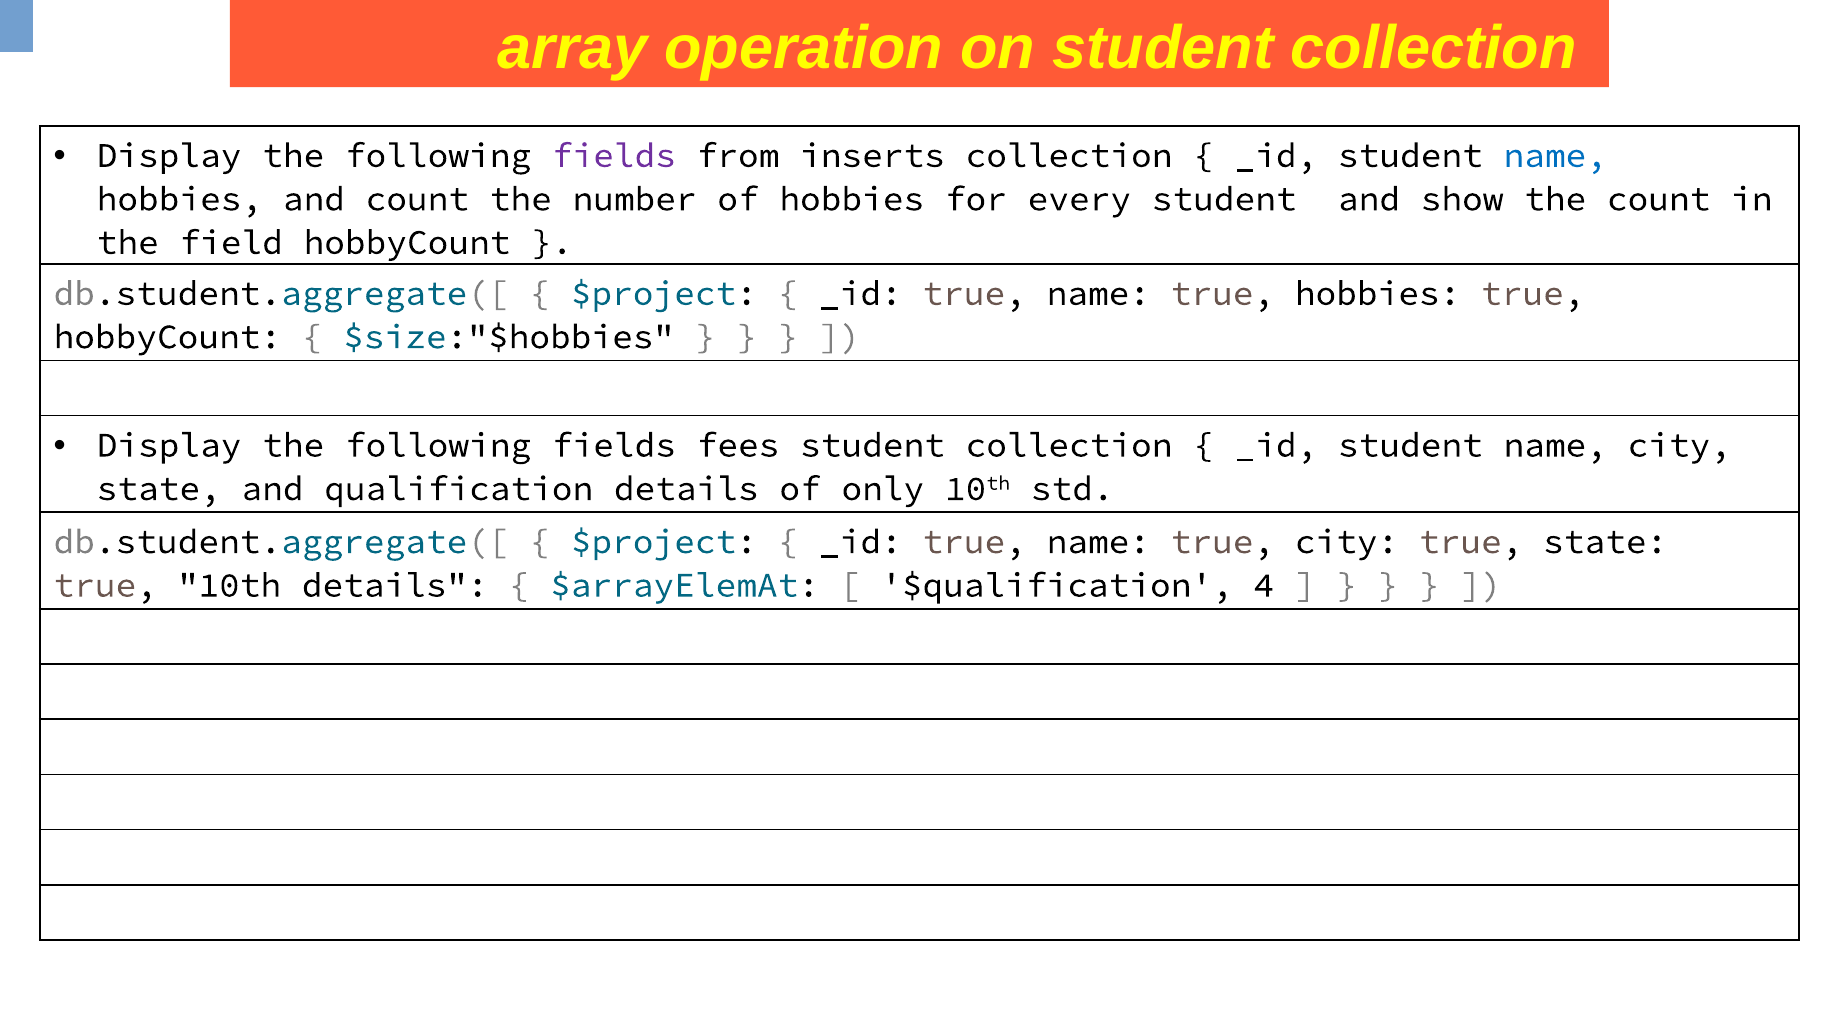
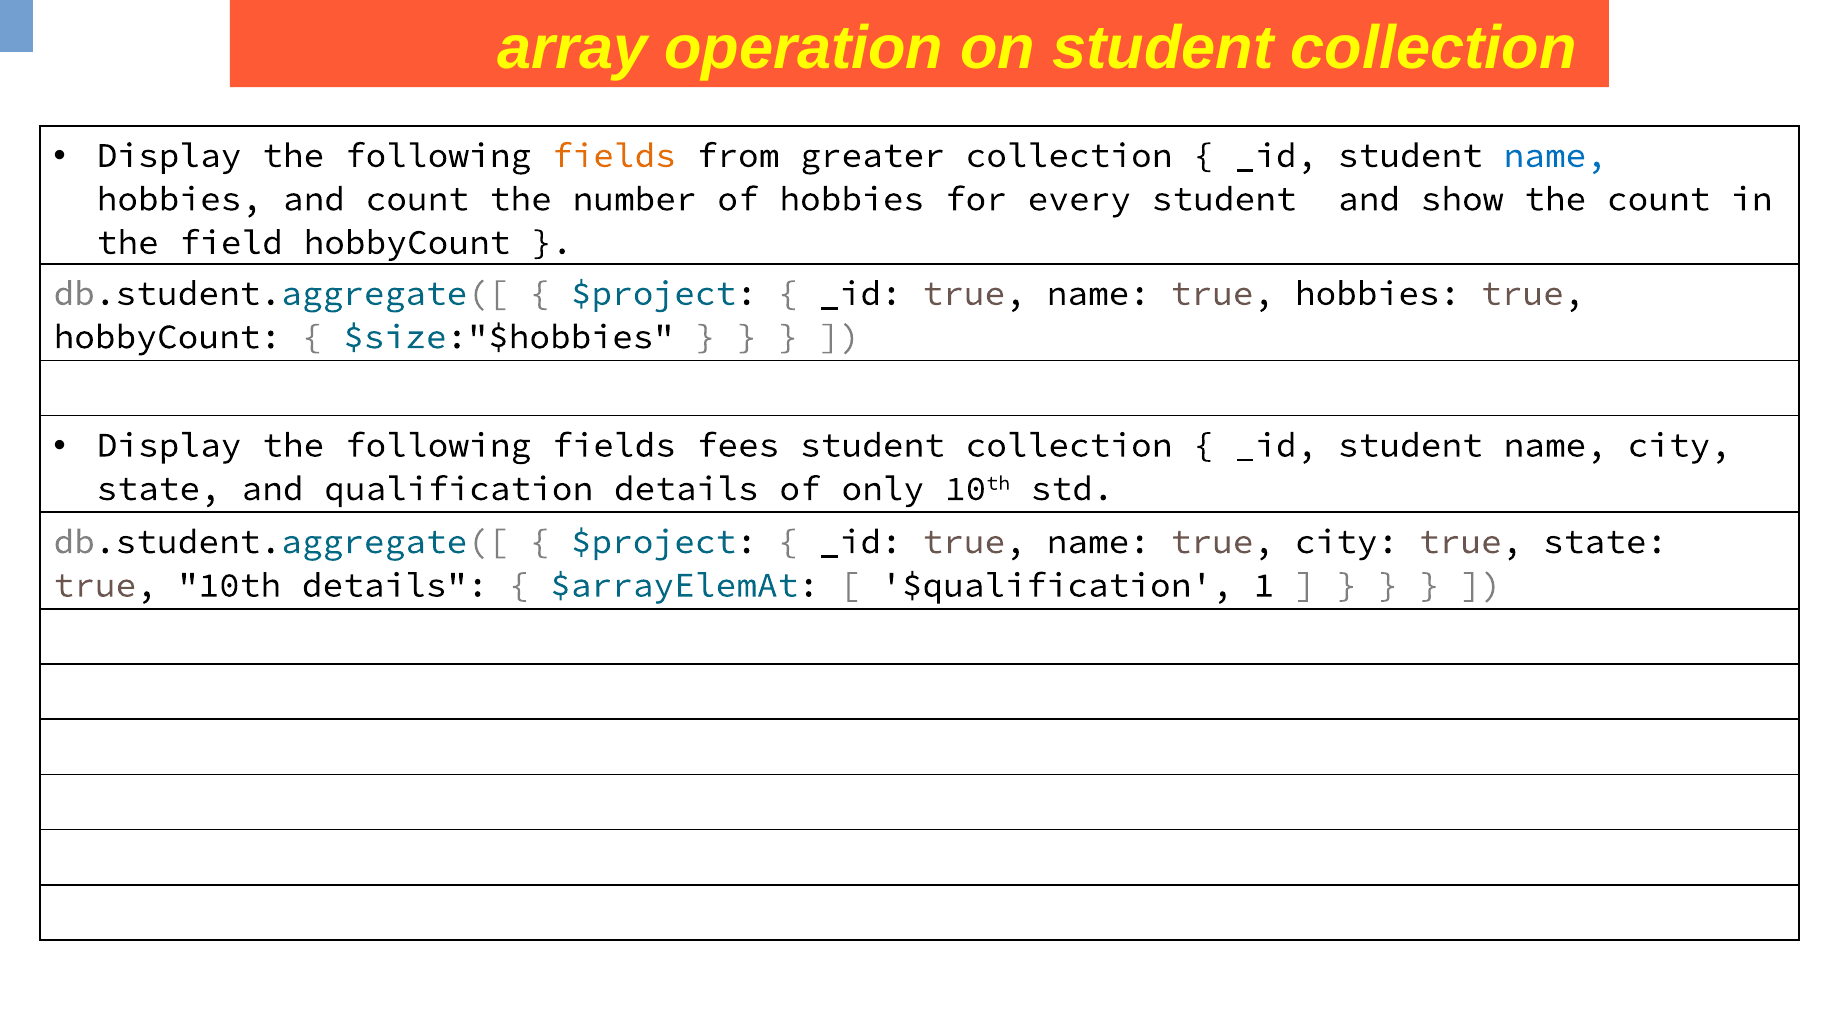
fields at (614, 156) colour: purple -> orange
inserts: inserts -> greater
4: 4 -> 1
